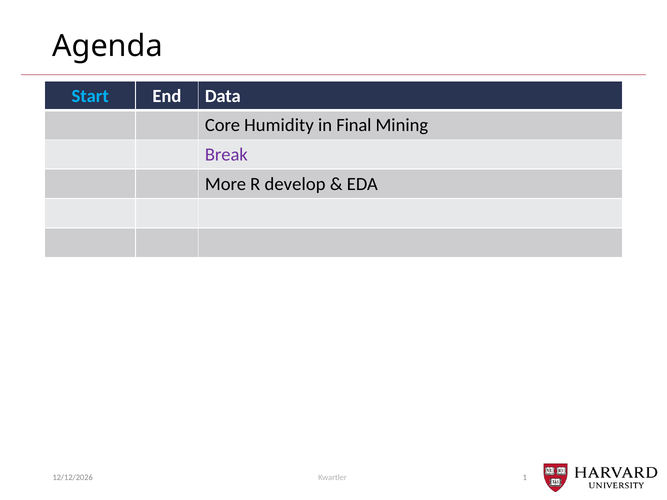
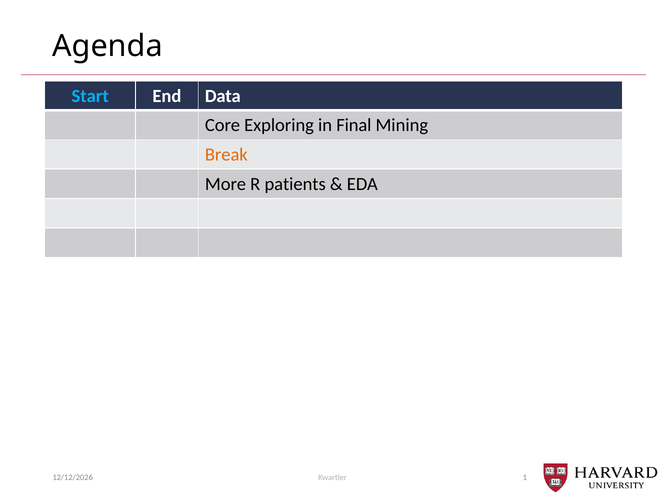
Humidity: Humidity -> Exploring
Break colour: purple -> orange
develop: develop -> patients
